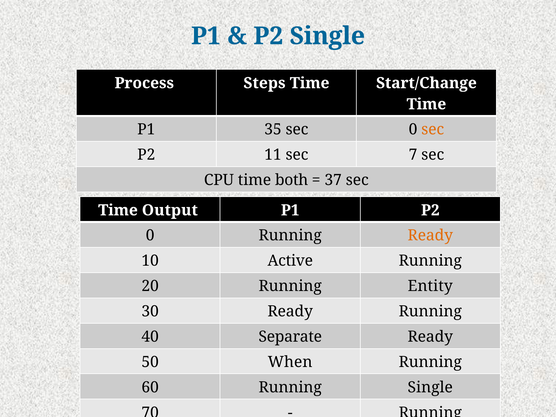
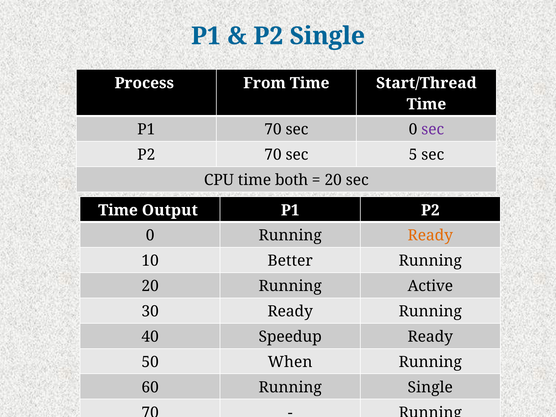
Steps: Steps -> From
Start/Change: Start/Change -> Start/Thread
P1 35: 35 -> 70
sec at (433, 129) colour: orange -> purple
P2 11: 11 -> 70
7: 7 -> 5
37 at (333, 180): 37 -> 20
Active: Active -> Better
Entity: Entity -> Active
Separate: Separate -> Speedup
